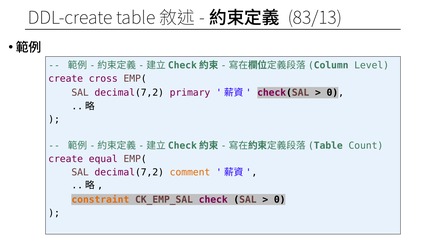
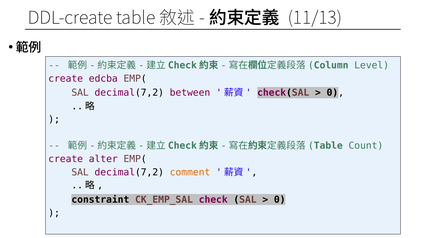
83/13: 83/13 -> 11/13
cross: cross -> edcba
primary: primary -> between
equal: equal -> alter
constraint colour: orange -> black
